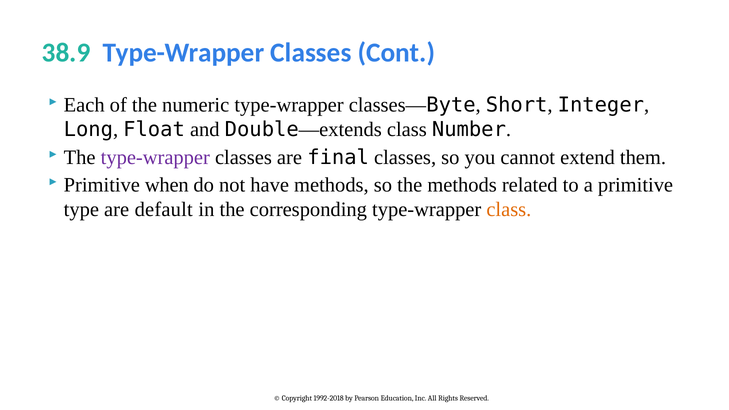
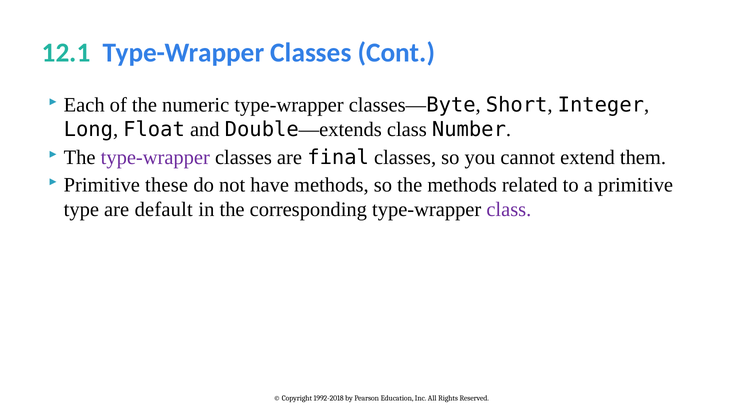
38.9: 38.9 -> 12.1
when: when -> these
class at (509, 210) colour: orange -> purple
